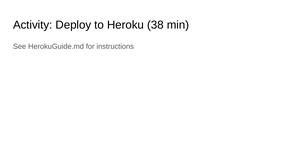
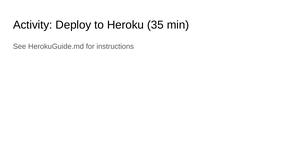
38: 38 -> 35
